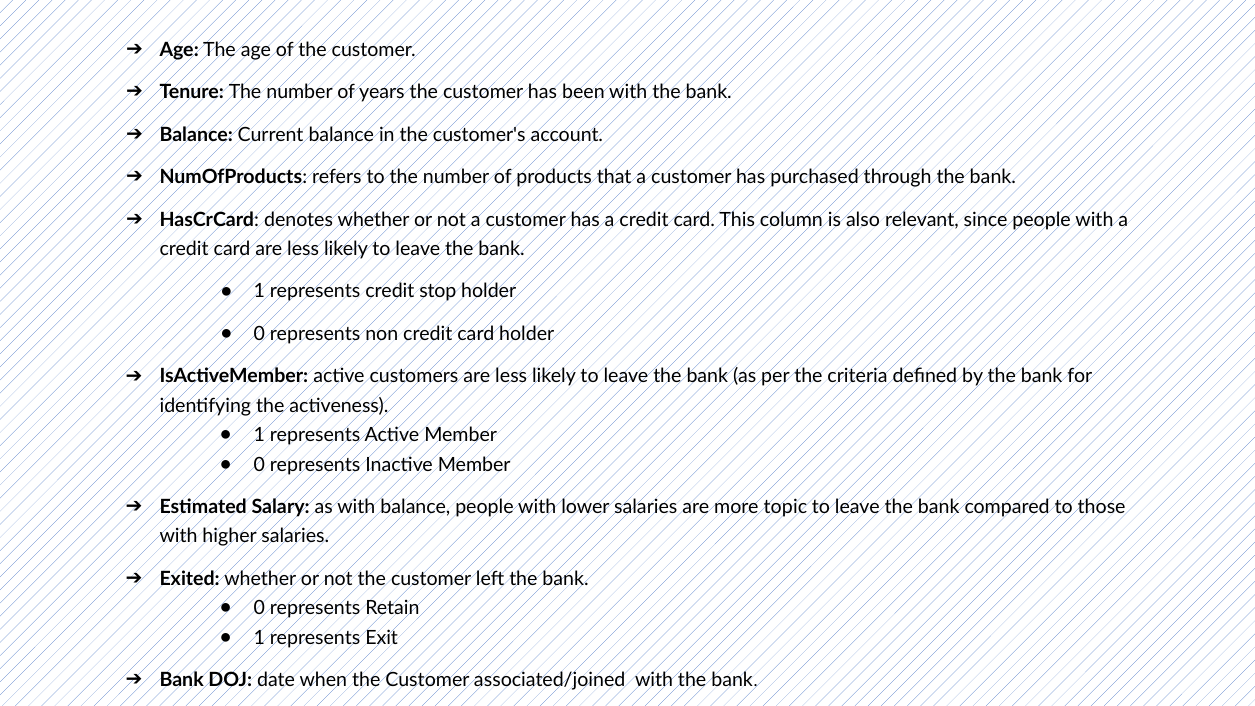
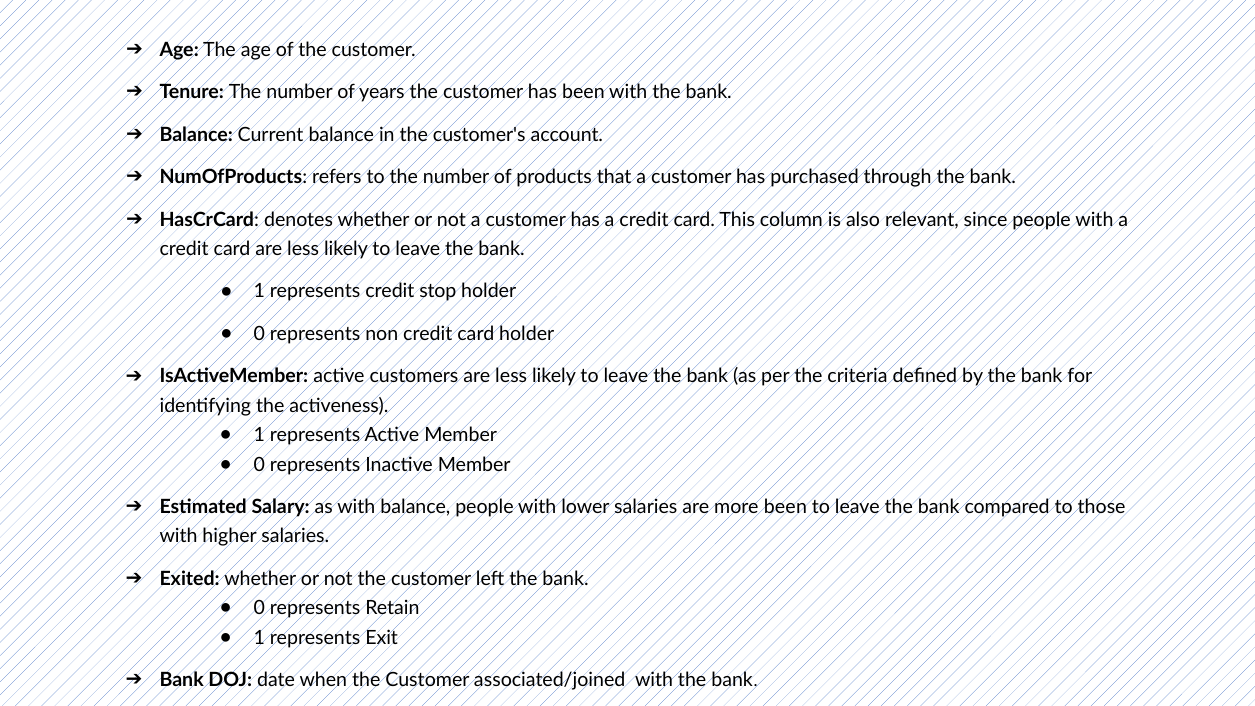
more topic: topic -> been
